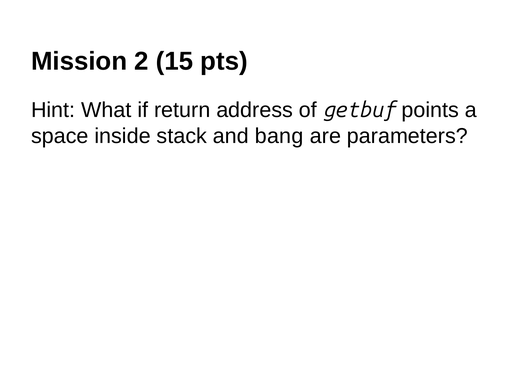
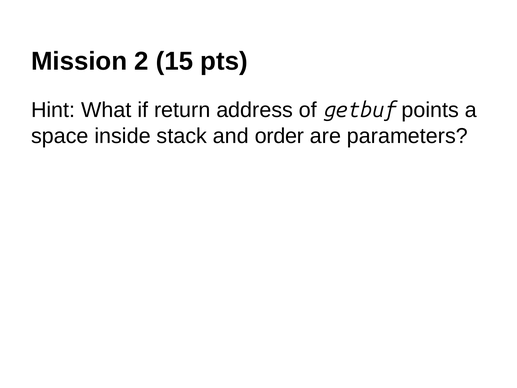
bang: bang -> order
